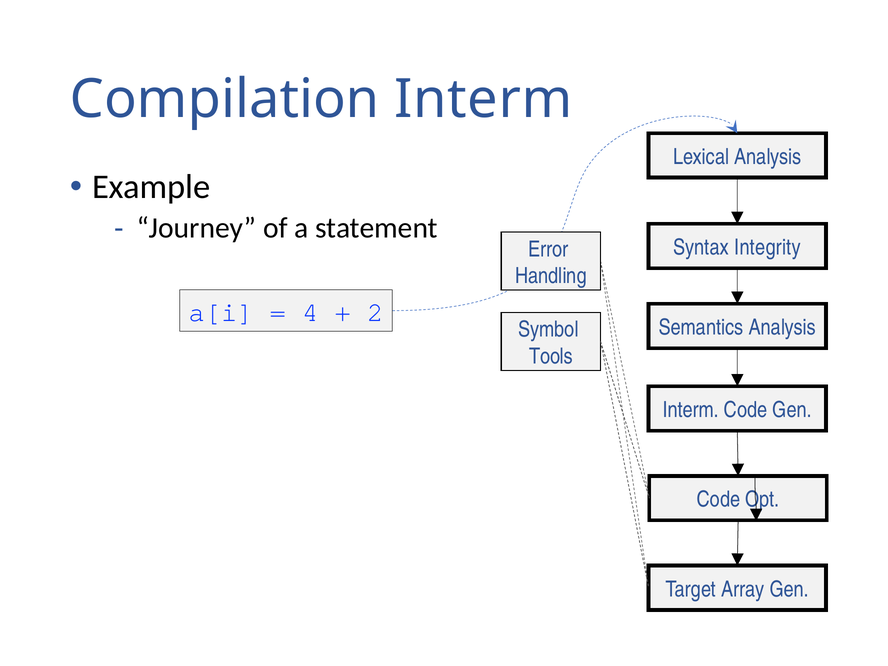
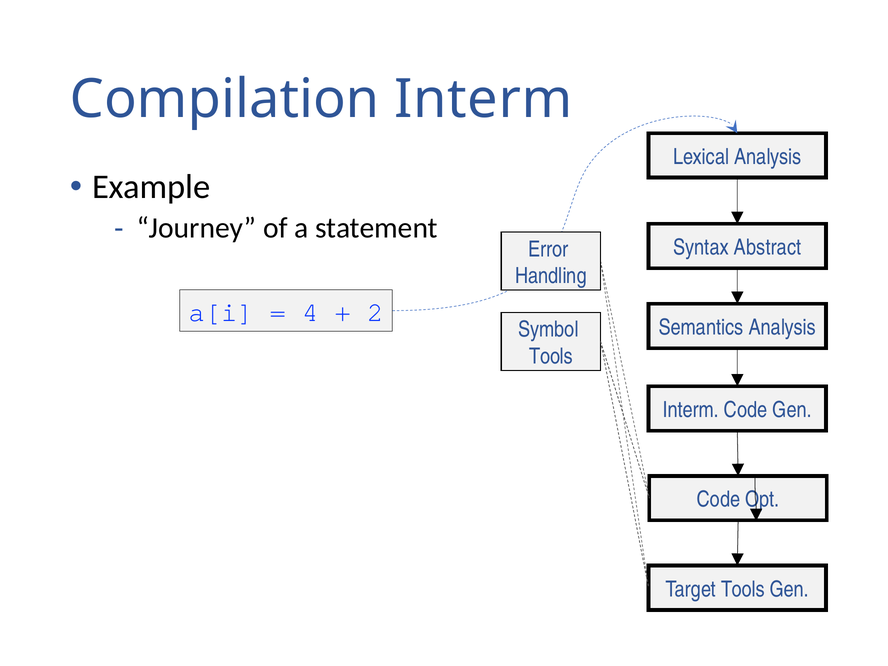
Integrity: Integrity -> Abstract
Target Array: Array -> Tools
